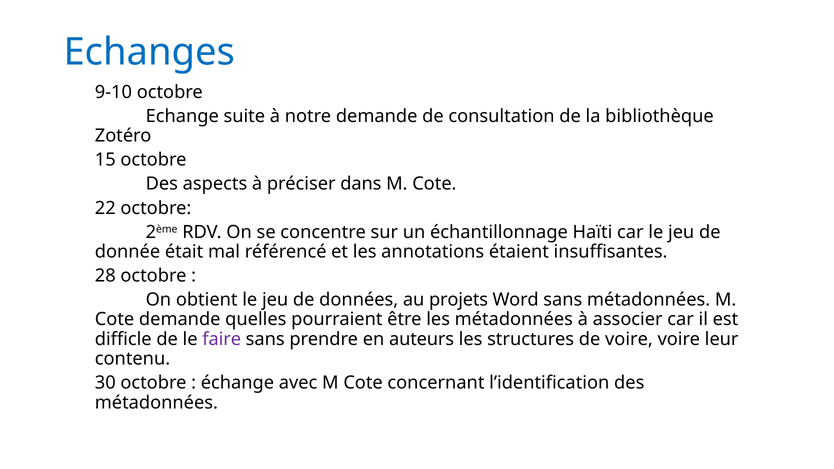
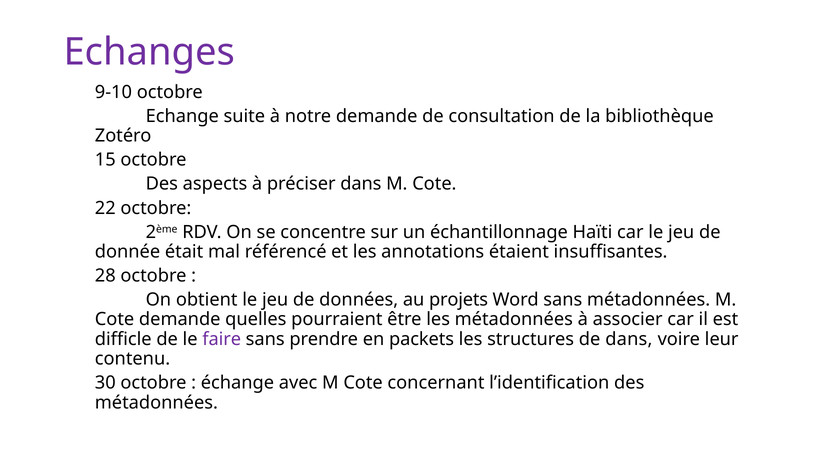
Echanges colour: blue -> purple
auteurs: auteurs -> packets
de voire: voire -> dans
